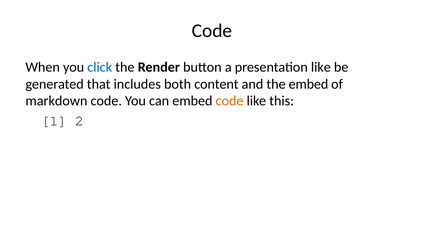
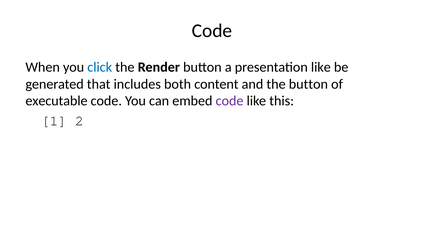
the embed: embed -> button
markdown: markdown -> executable
code at (230, 101) colour: orange -> purple
